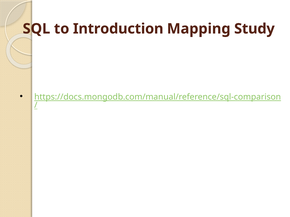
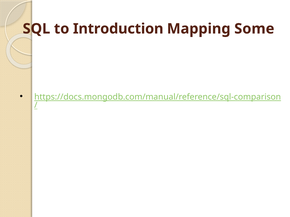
Study: Study -> Some
